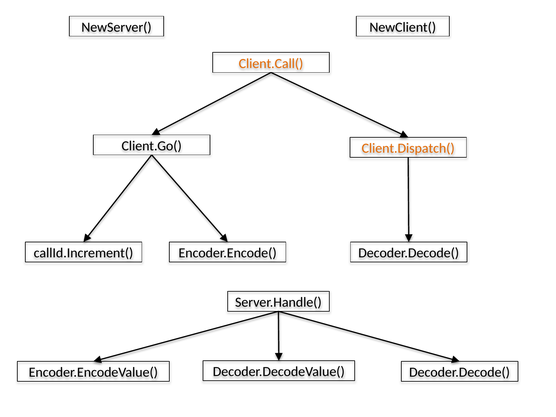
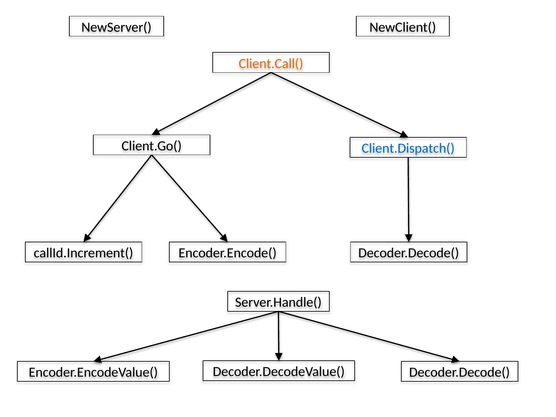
Client.Dispatch( colour: orange -> blue
